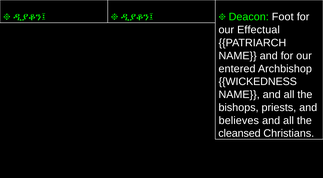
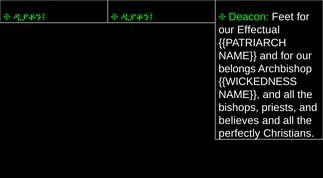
Foot: Foot -> Feet
entered: entered -> belongs
cleansed: cleansed -> perfectly
